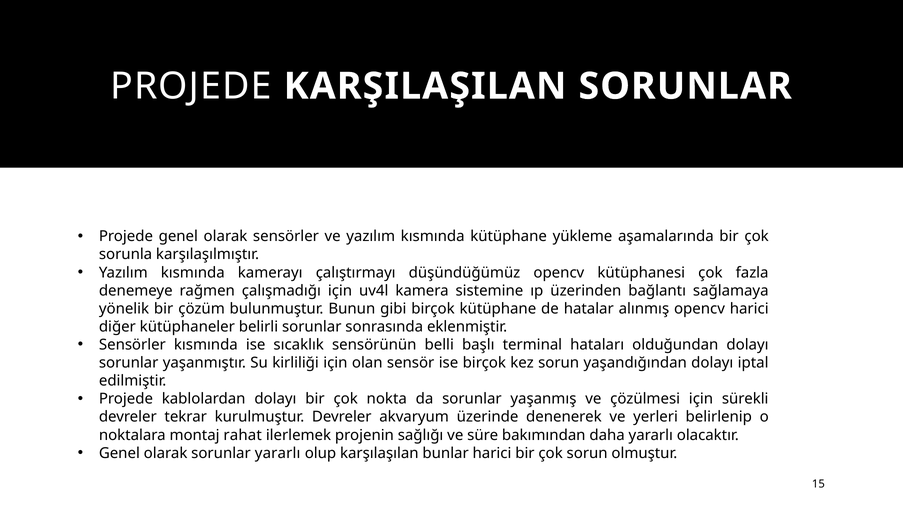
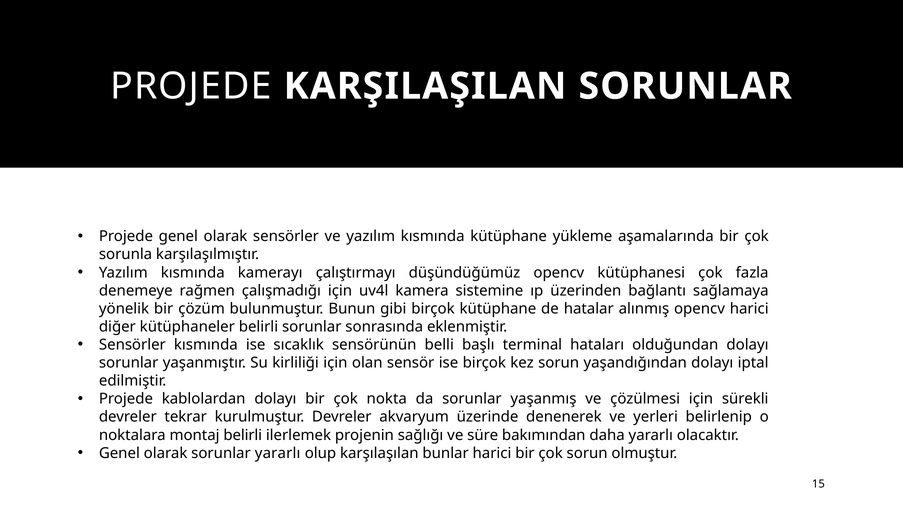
montaj rahat: rahat -> belirli
